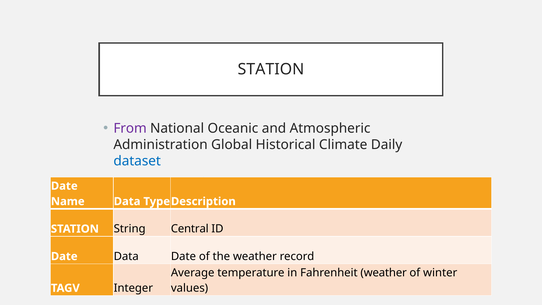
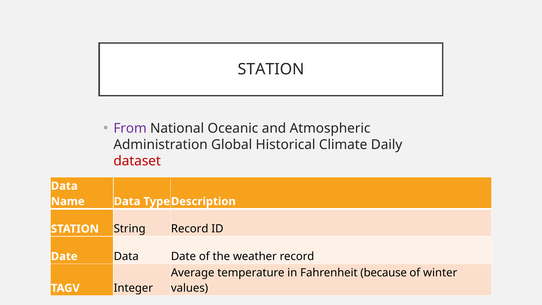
dataset colour: blue -> red
Date at (64, 186): Date -> Data
String Central: Central -> Record
Fahrenheit weather: weather -> because
